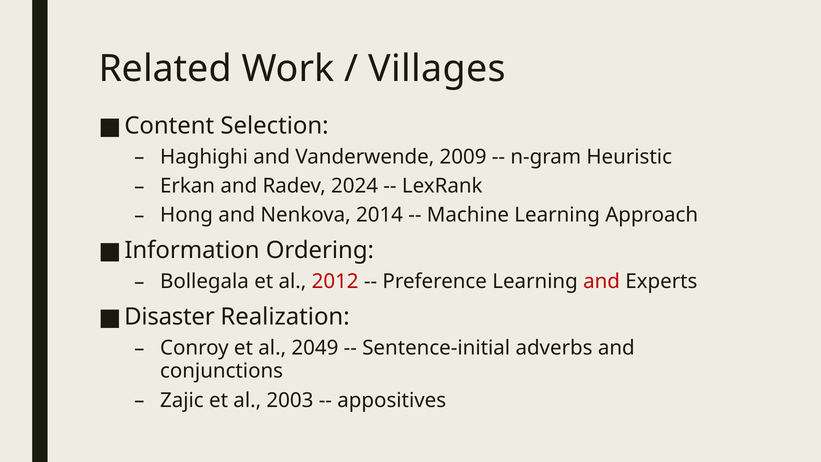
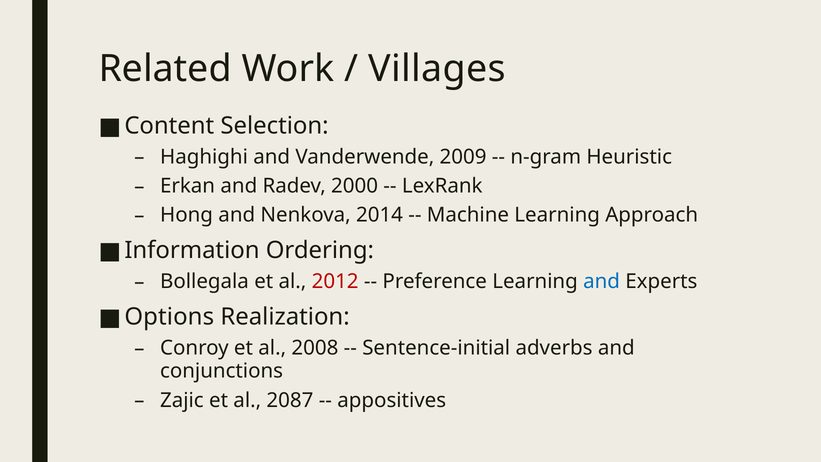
2024: 2024 -> 2000
and at (602, 281) colour: red -> blue
Disaster: Disaster -> Options
2049: 2049 -> 2008
2003: 2003 -> 2087
